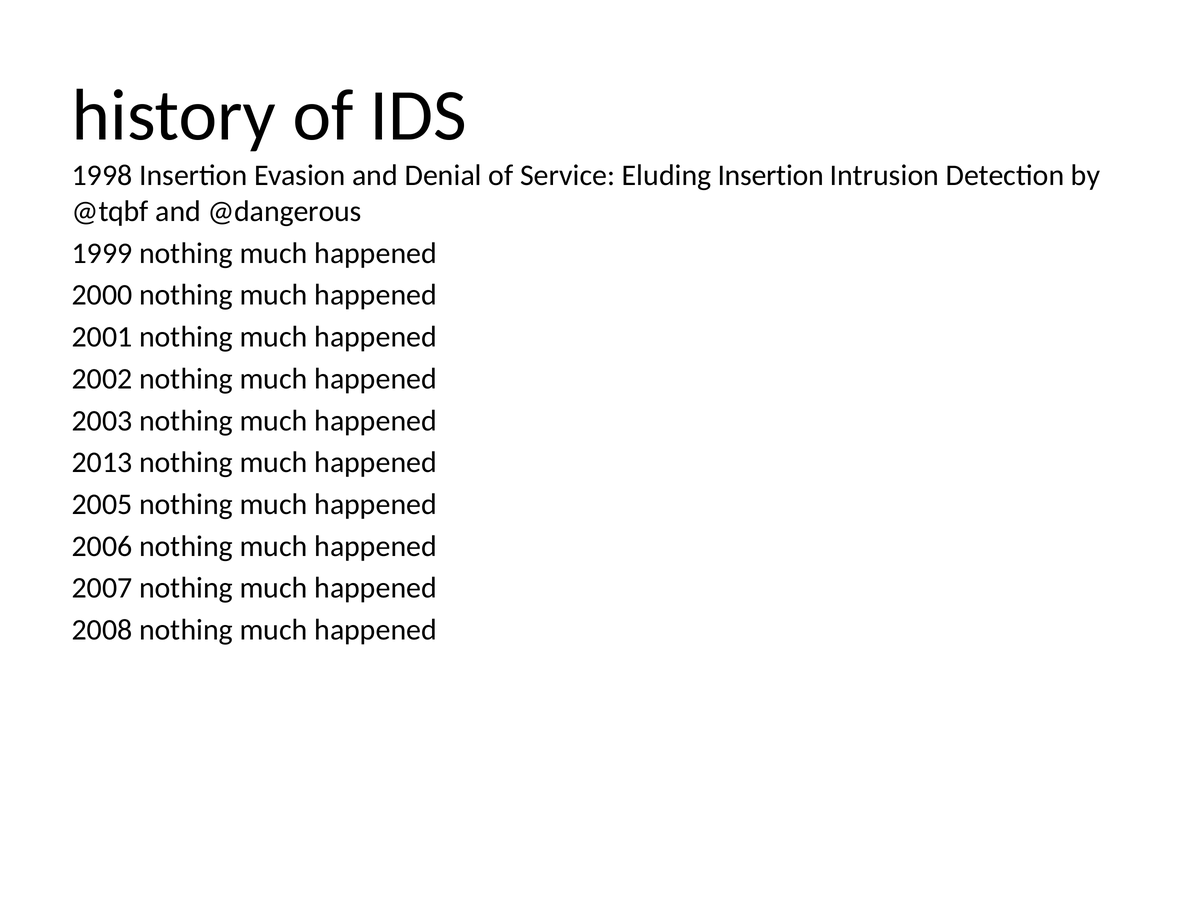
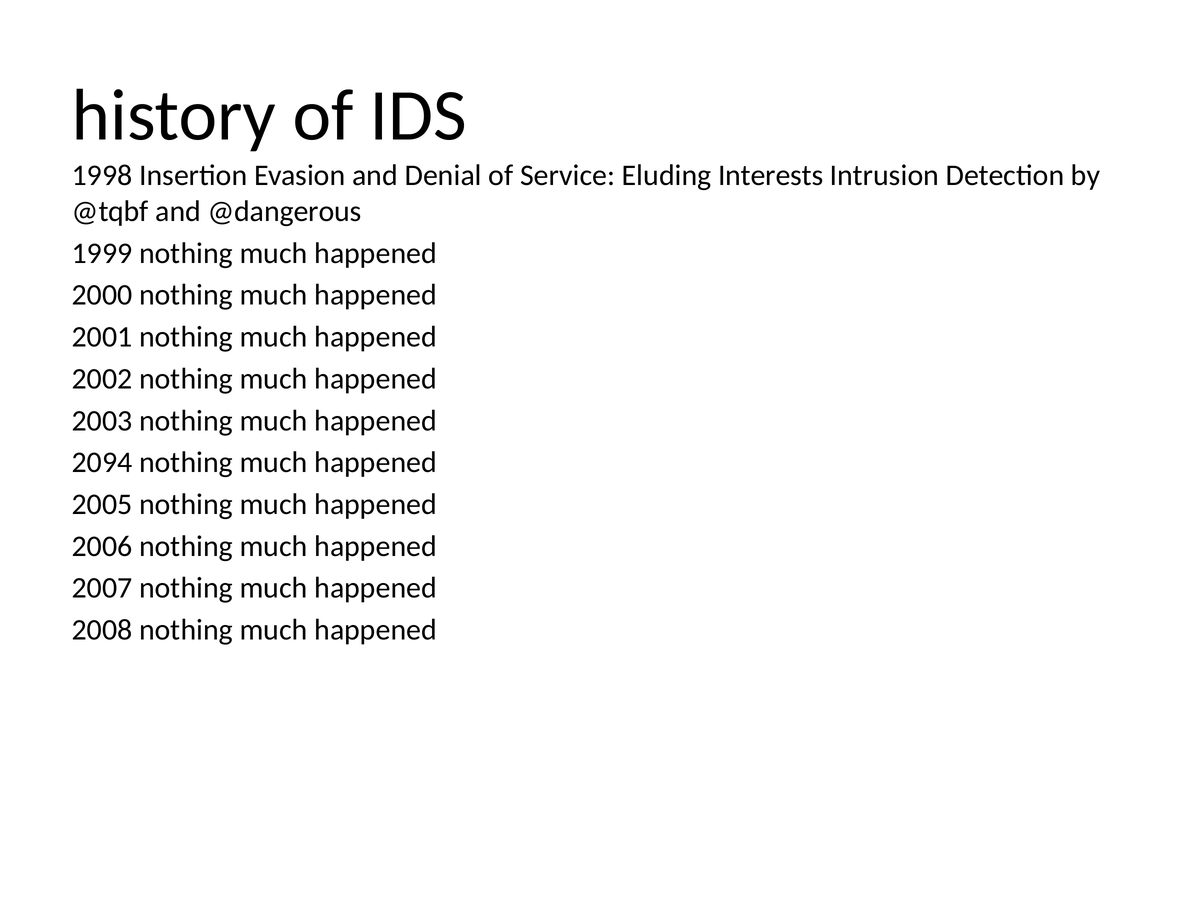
Eluding Insertion: Insertion -> Interests
2013: 2013 -> 2094
